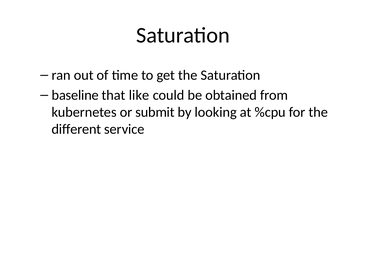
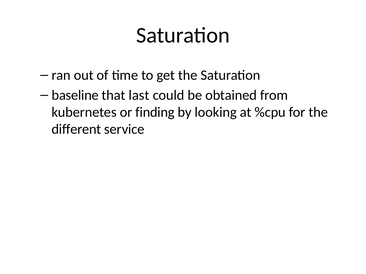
like: like -> last
submit: submit -> finding
